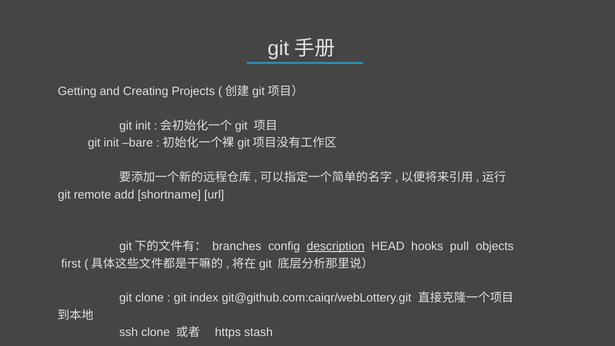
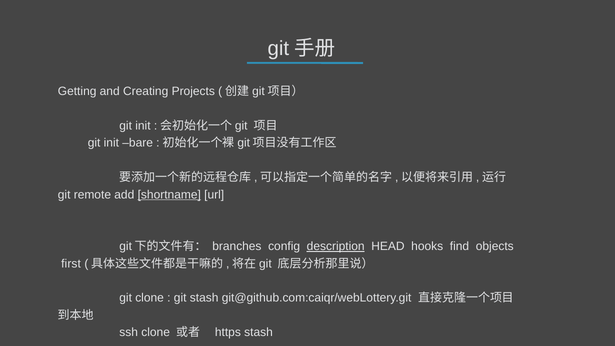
shortname underline: none -> present
pull: pull -> find
git index: index -> stash
